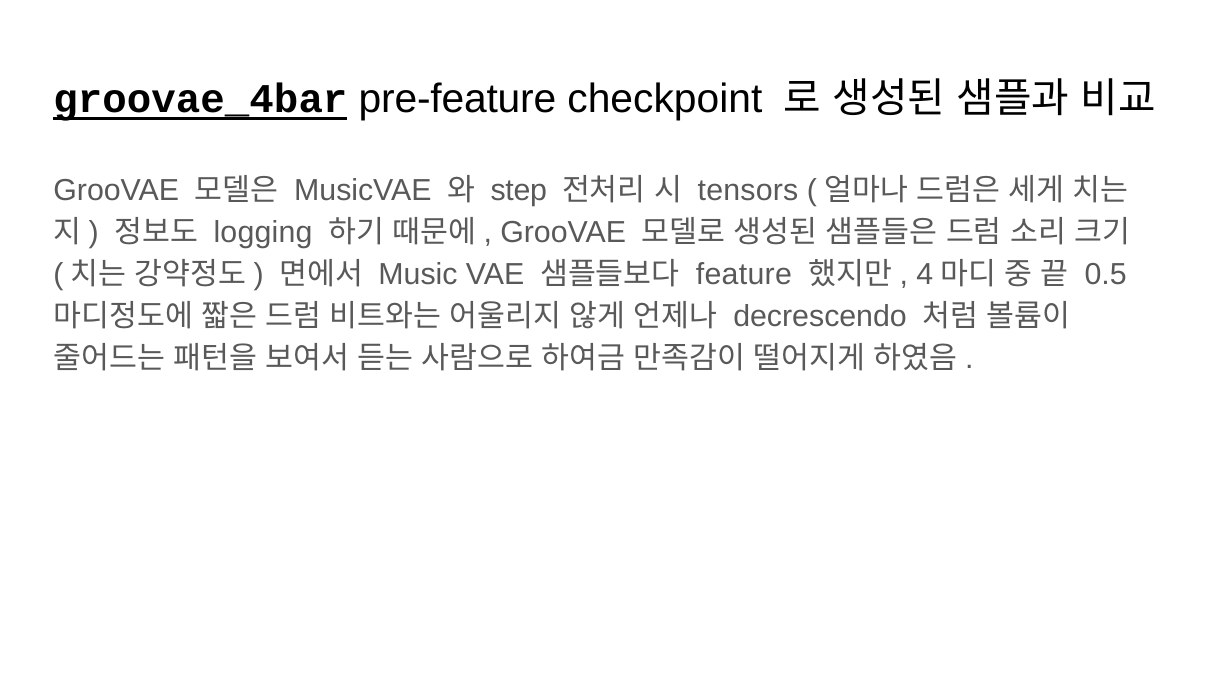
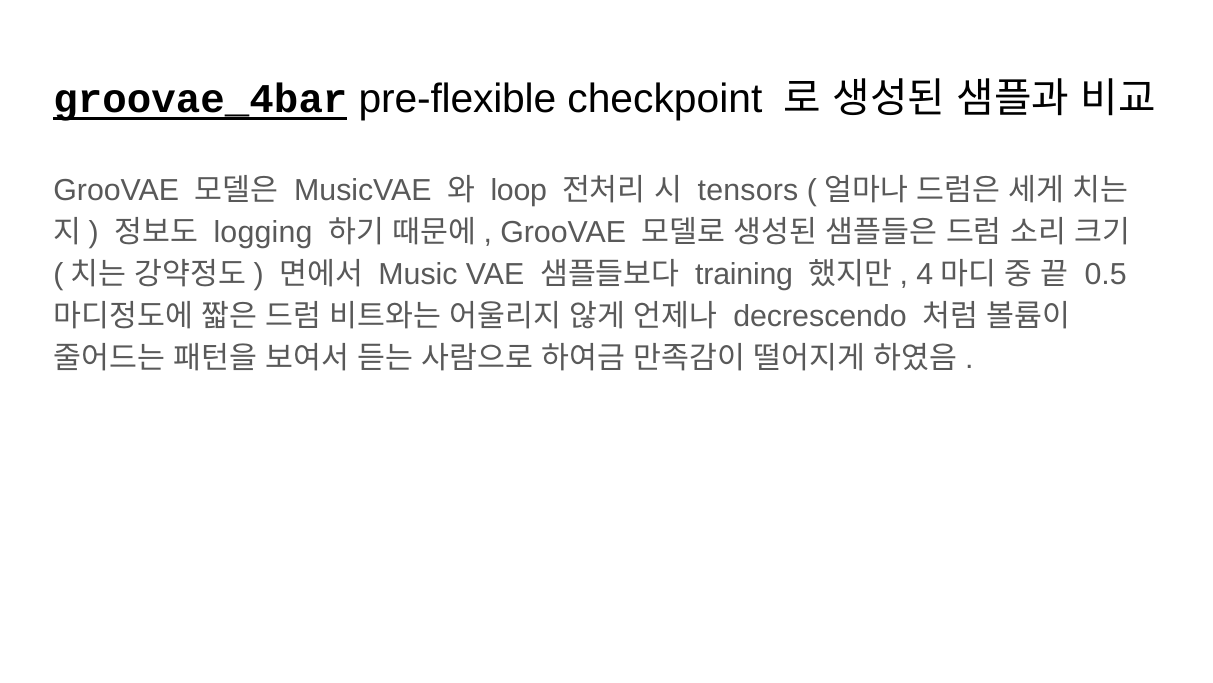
pre-feature: pre-feature -> pre-flexible
step: step -> loop
feature: feature -> training
